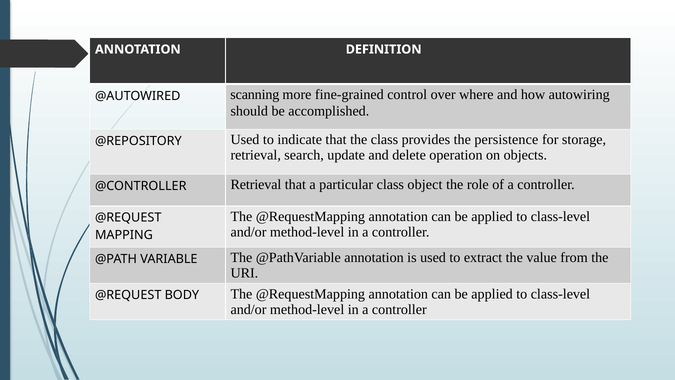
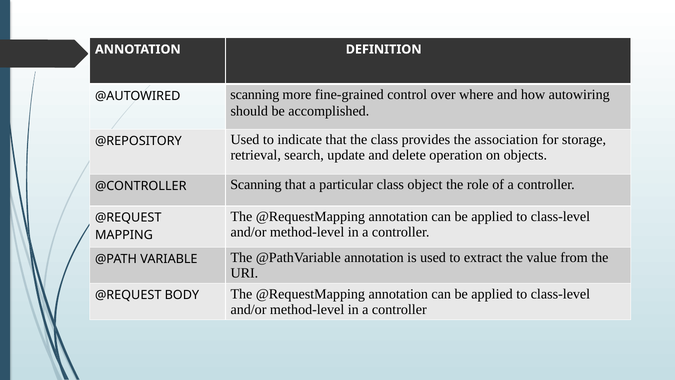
persistence: persistence -> association
@CONTROLLER Retrieval: Retrieval -> Scanning
